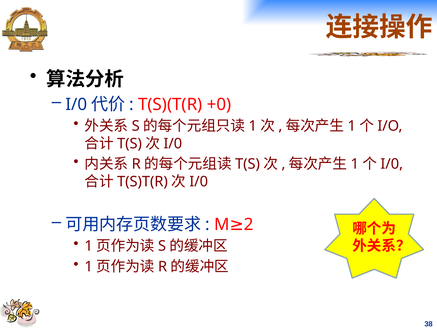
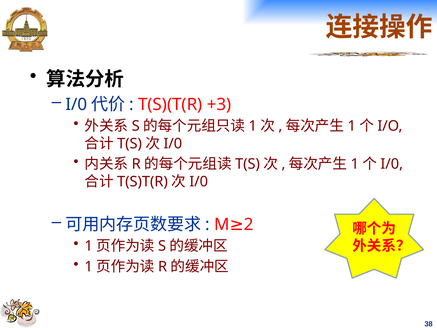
+0: +0 -> +3
